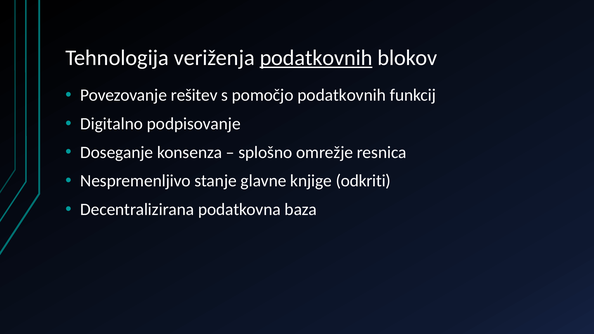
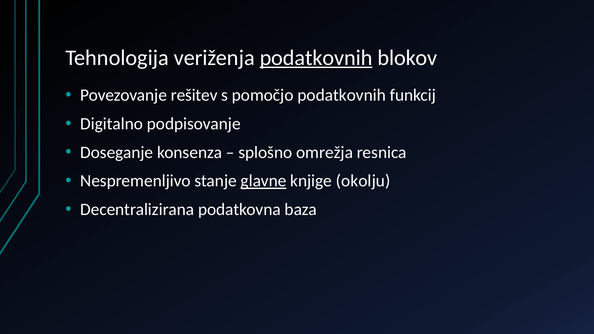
omrežje: omrežje -> omrežja
glavne underline: none -> present
odkriti: odkriti -> okolju
